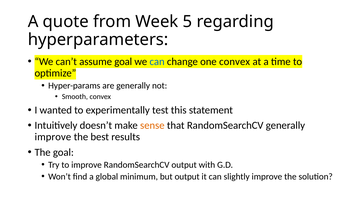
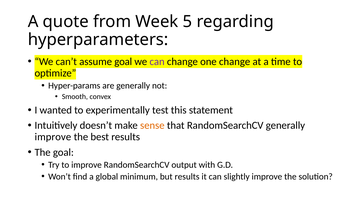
can at (157, 62) colour: blue -> purple
one convex: convex -> change
but output: output -> results
